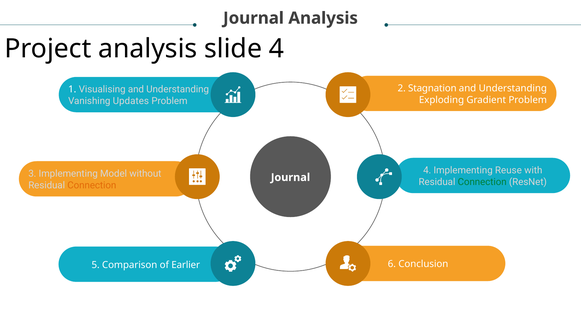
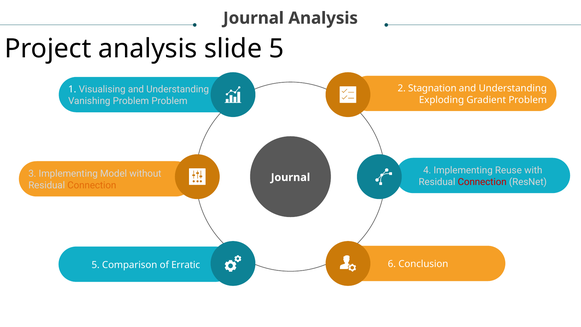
slide 4: 4 -> 5
Vanishing Updates: Updates -> Problem
Connection at (482, 182) colour: green -> red
Earlier: Earlier -> Erratic
